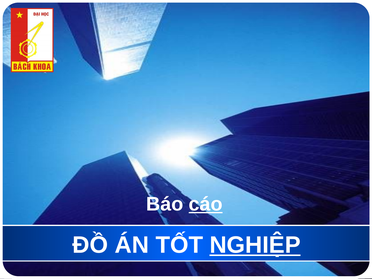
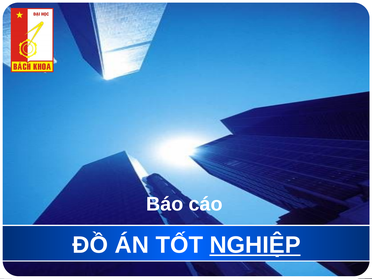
cáo underline: present -> none
